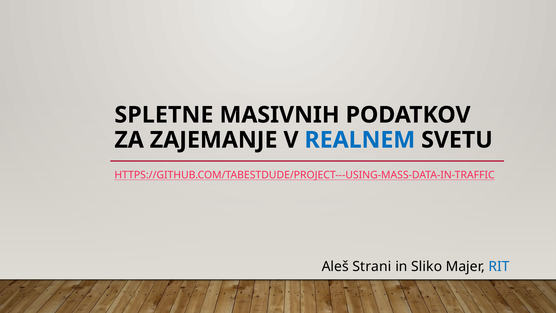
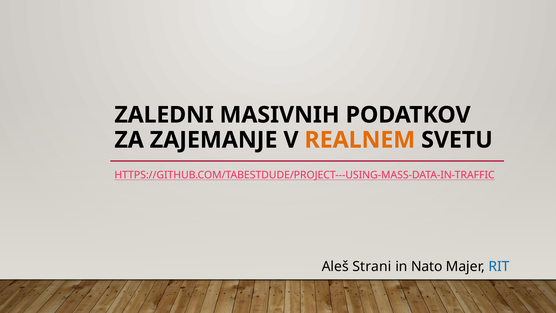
SPLETNE: SPLETNE -> ZALEDNI
REALNEM colour: blue -> orange
Sliko: Sliko -> Nato
